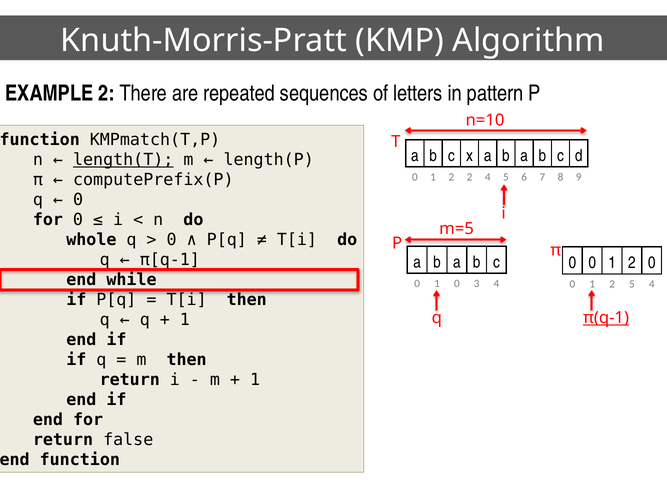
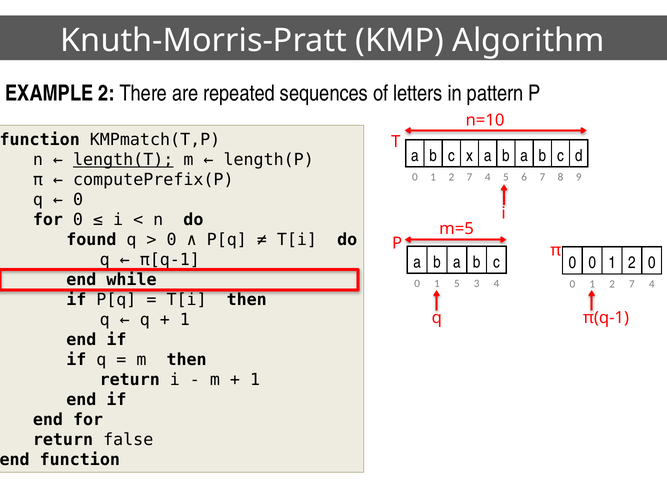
2 at (470, 177): 2 -> 7
whole: whole -> found
0 at (457, 284): 0 -> 5
5 at (632, 284): 5 -> 7
π(q-1 underline: present -> none
